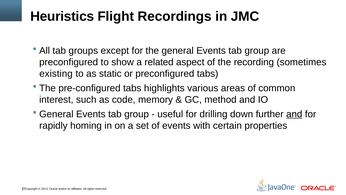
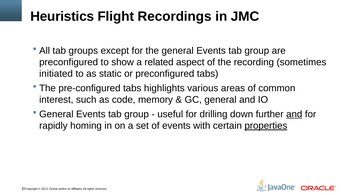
existing: existing -> initiated
GC method: method -> general
properties underline: none -> present
